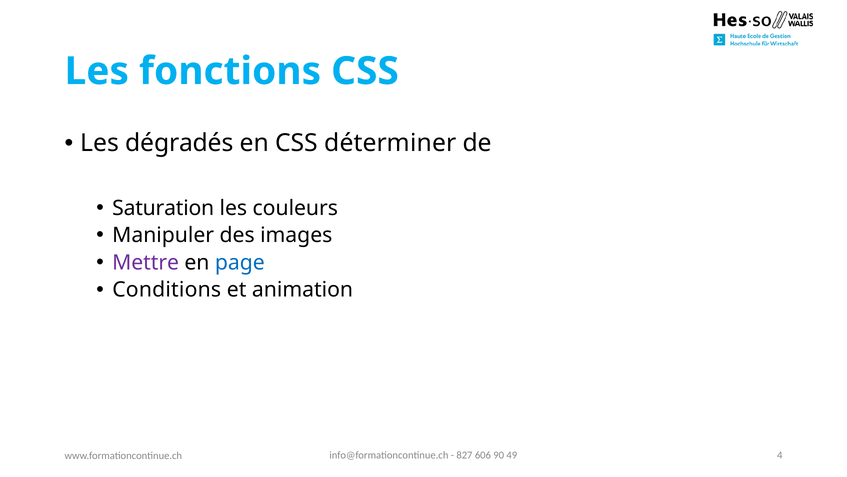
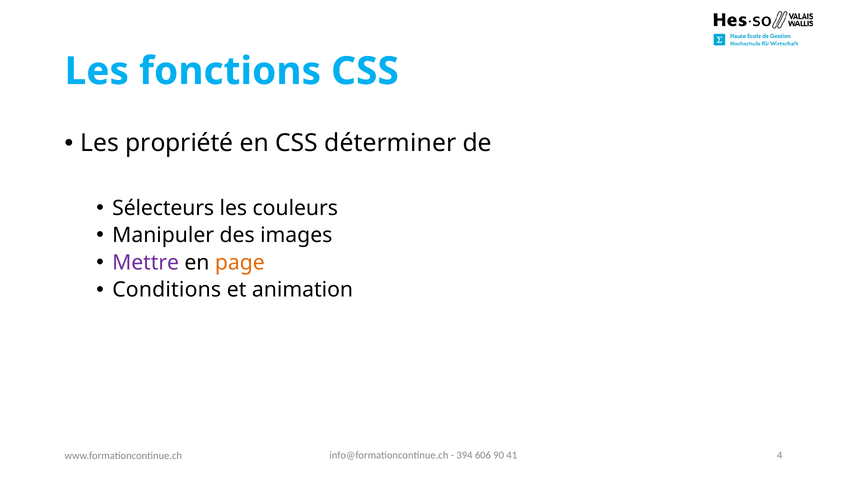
dégradés: dégradés -> propriété
Saturation: Saturation -> Sélecteurs
page colour: blue -> orange
827: 827 -> 394
49: 49 -> 41
